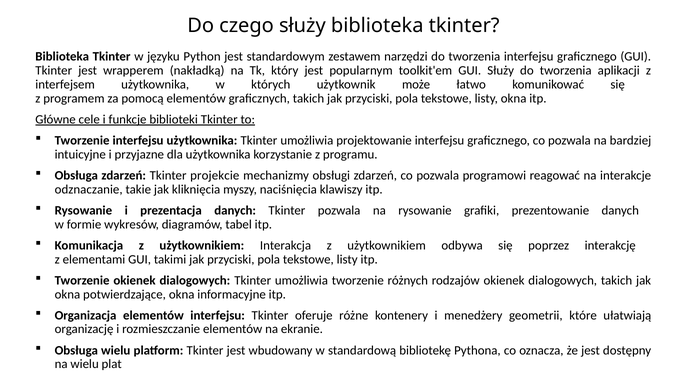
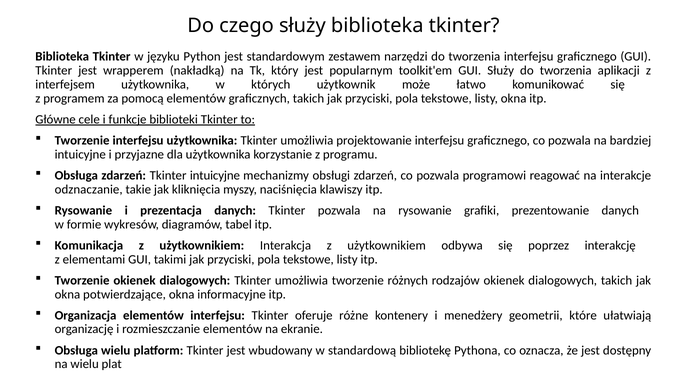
Tkinter projekcie: projekcie -> intuicyjne
